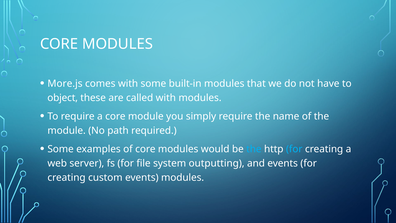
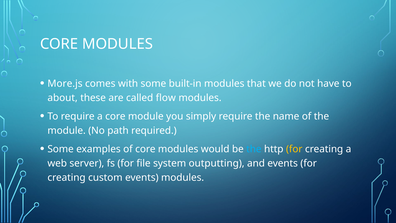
object: object -> about
called with: with -> flow
for at (294, 149) colour: light blue -> yellow
